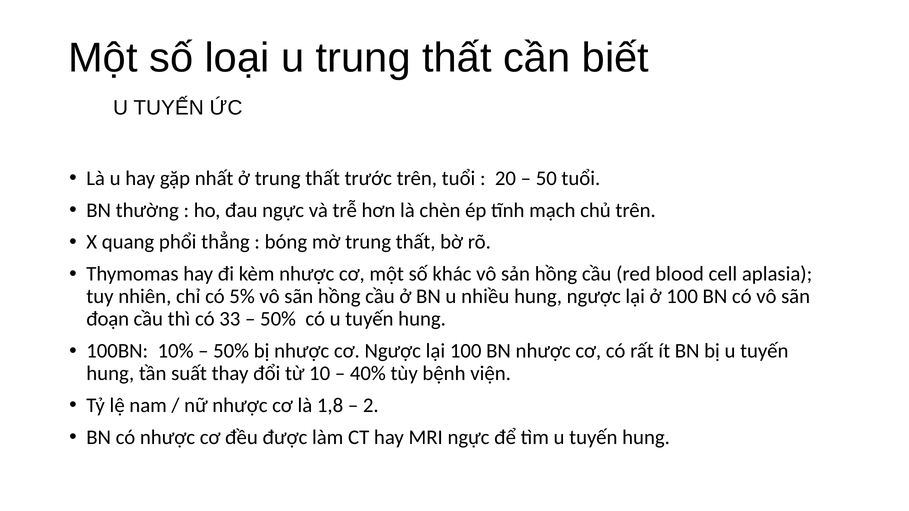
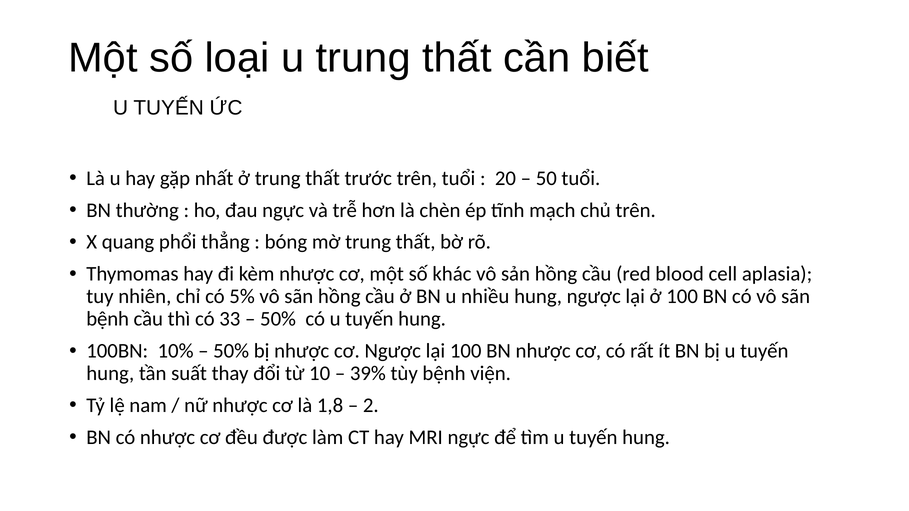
đoạn at (108, 319): đoạn -> bệnh
40%: 40% -> 39%
